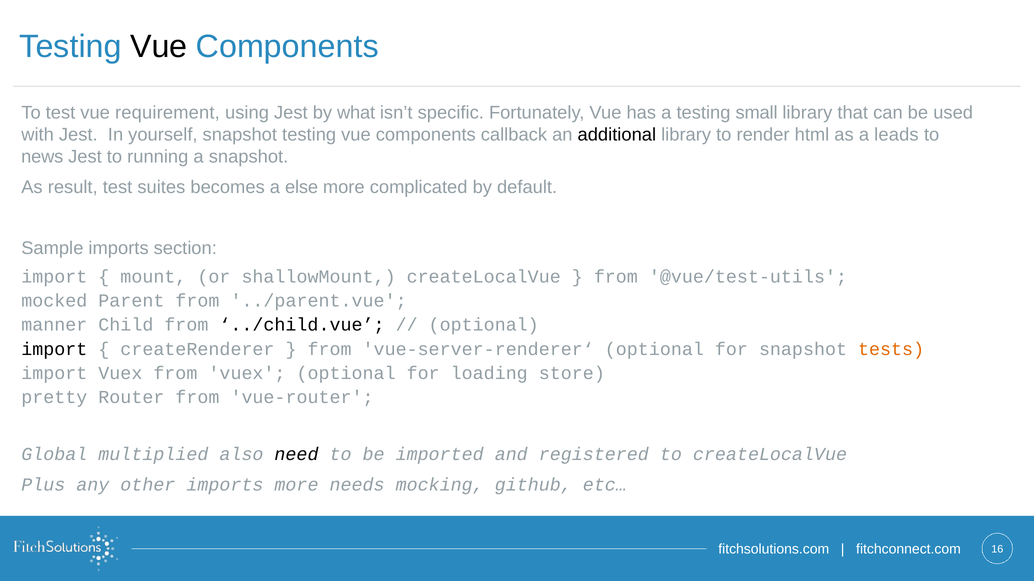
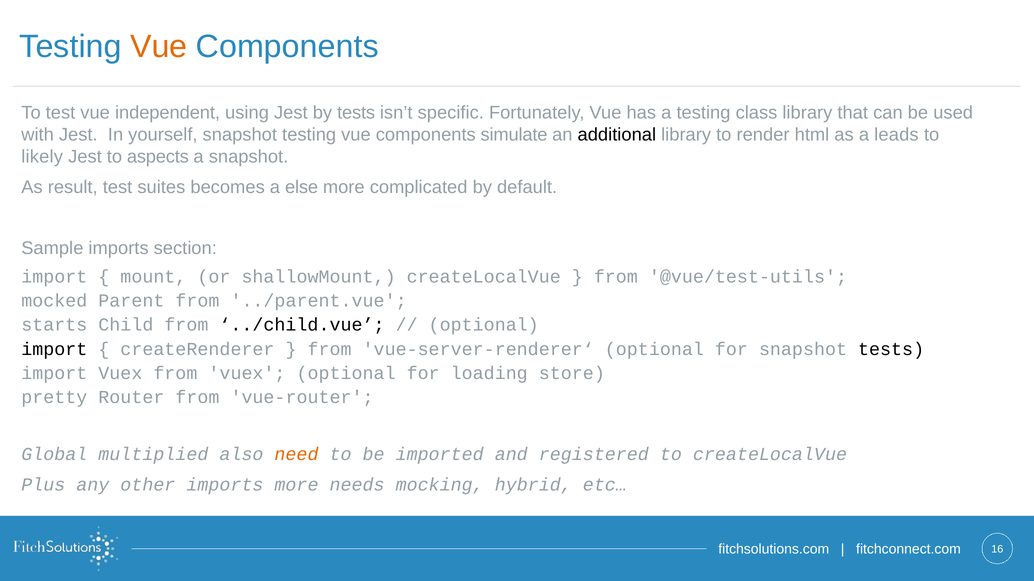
Vue at (159, 47) colour: black -> orange
requirement: requirement -> independent
by what: what -> tests
small: small -> class
callback: callback -> simulate
news: news -> likely
running: running -> aspects
manner: manner -> starts
tests at (891, 349) colour: orange -> black
need colour: black -> orange
github: github -> hybrid
